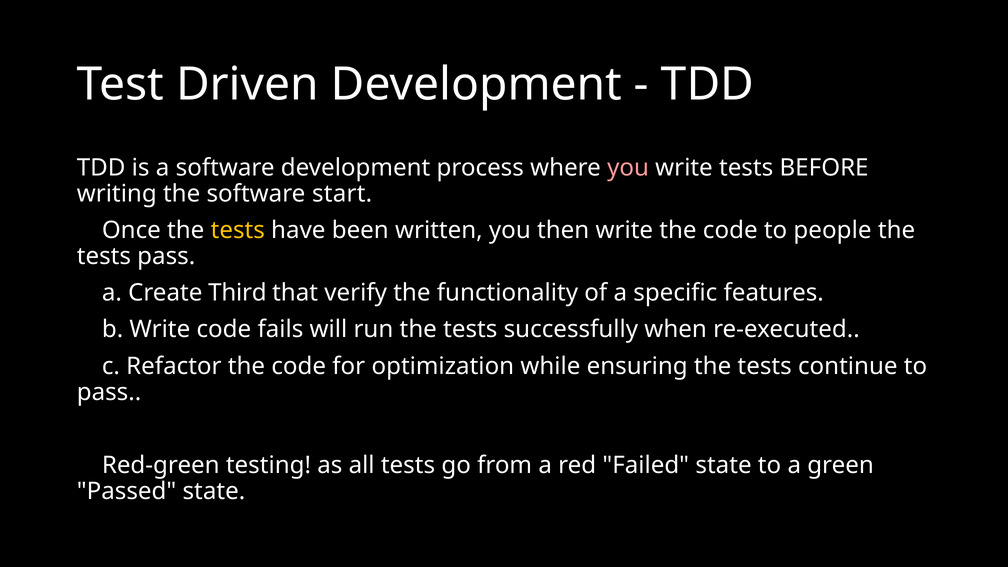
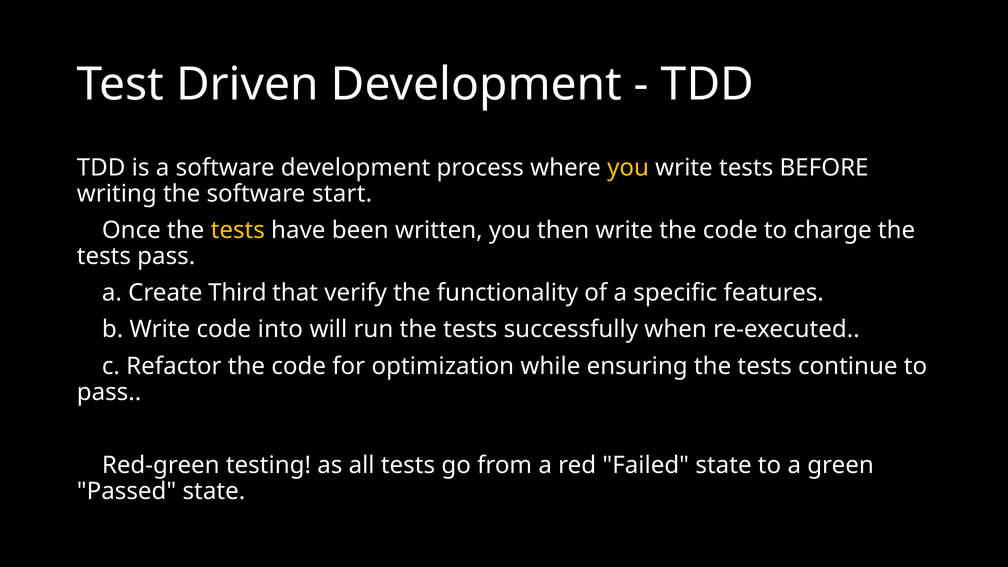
you at (628, 168) colour: pink -> yellow
people: people -> charge
fails: fails -> into
